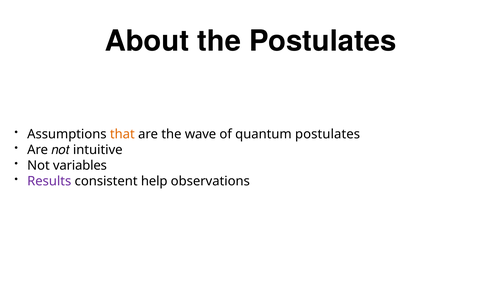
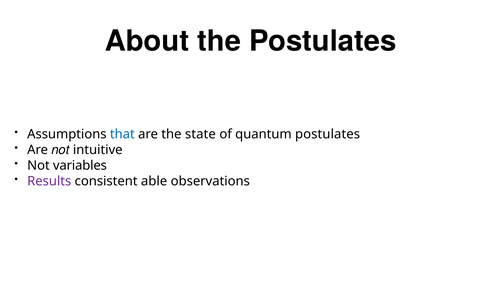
that colour: orange -> blue
wave: wave -> state
help: help -> able
